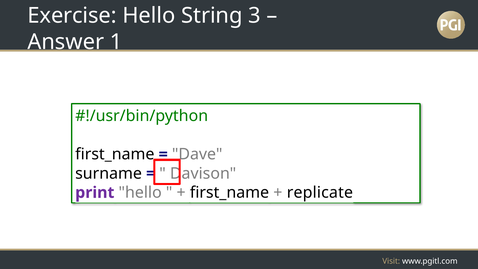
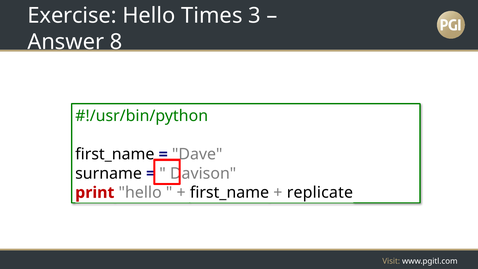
String: String -> Times
1: 1 -> 8
print colour: purple -> red
